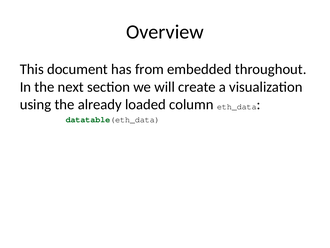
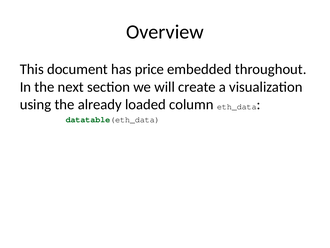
from: from -> price
